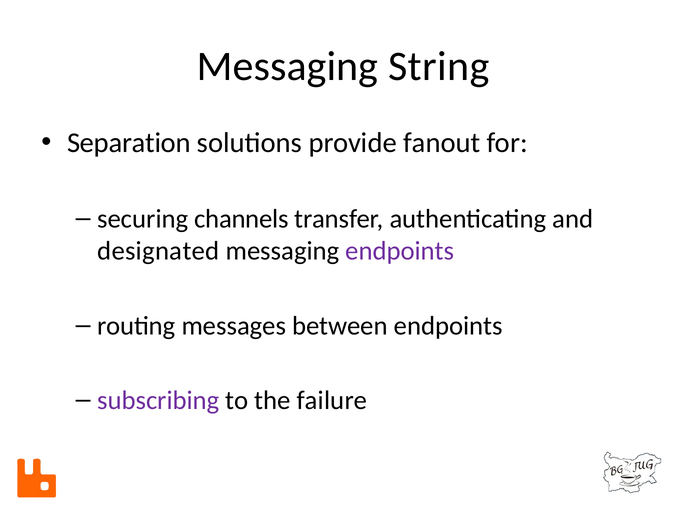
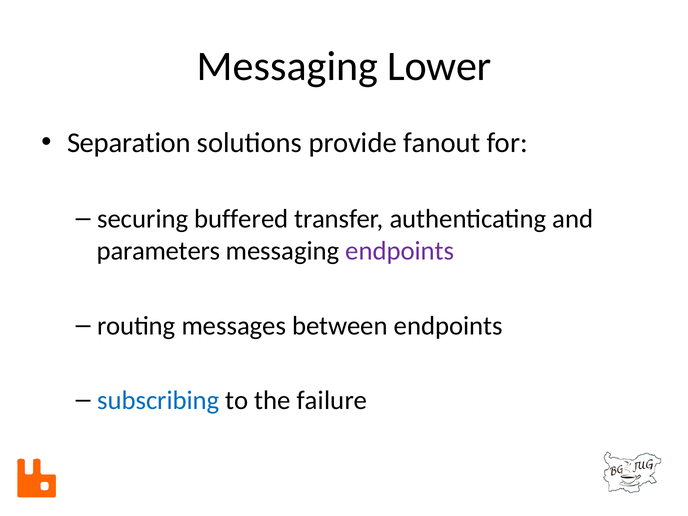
String: String -> Lower
channels: channels -> buffered
designated: designated -> parameters
subscribing colour: purple -> blue
